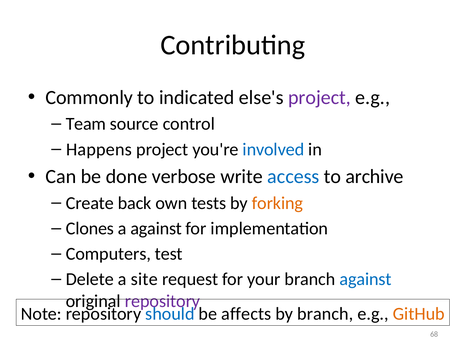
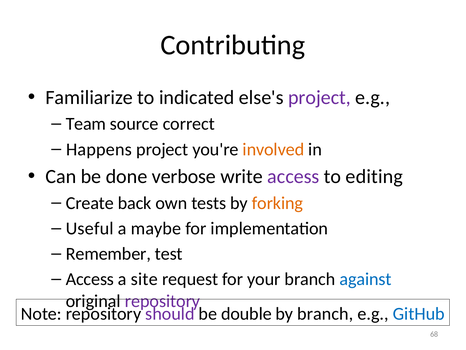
Commonly: Commonly -> Familiarize
control: control -> correct
involved colour: blue -> orange
access at (293, 176) colour: blue -> purple
archive: archive -> editing
Clones: Clones -> Useful
a against: against -> maybe
Computers: Computers -> Remember
Delete at (90, 279): Delete -> Access
should colour: blue -> purple
affects: affects -> double
GitHub colour: orange -> blue
